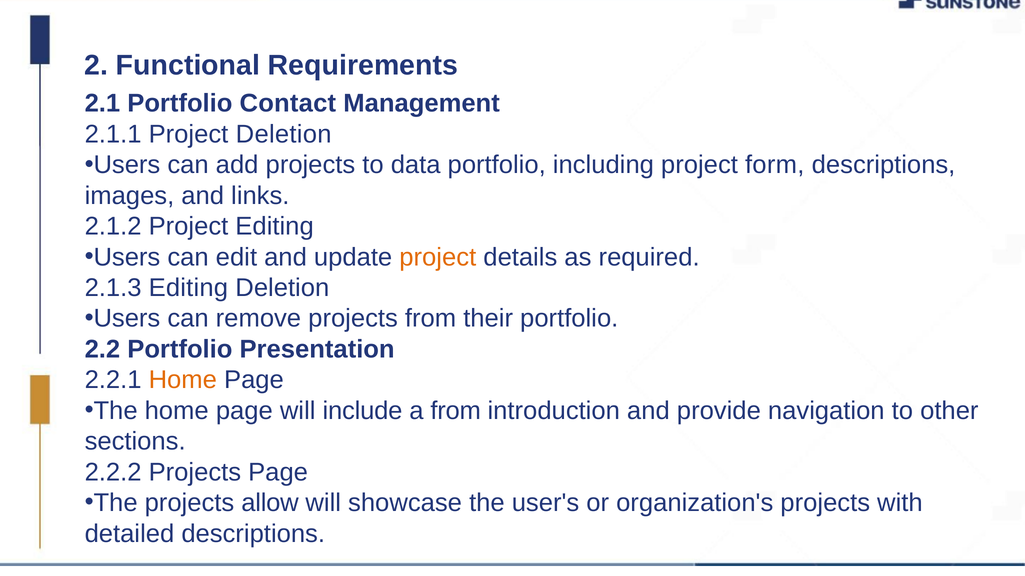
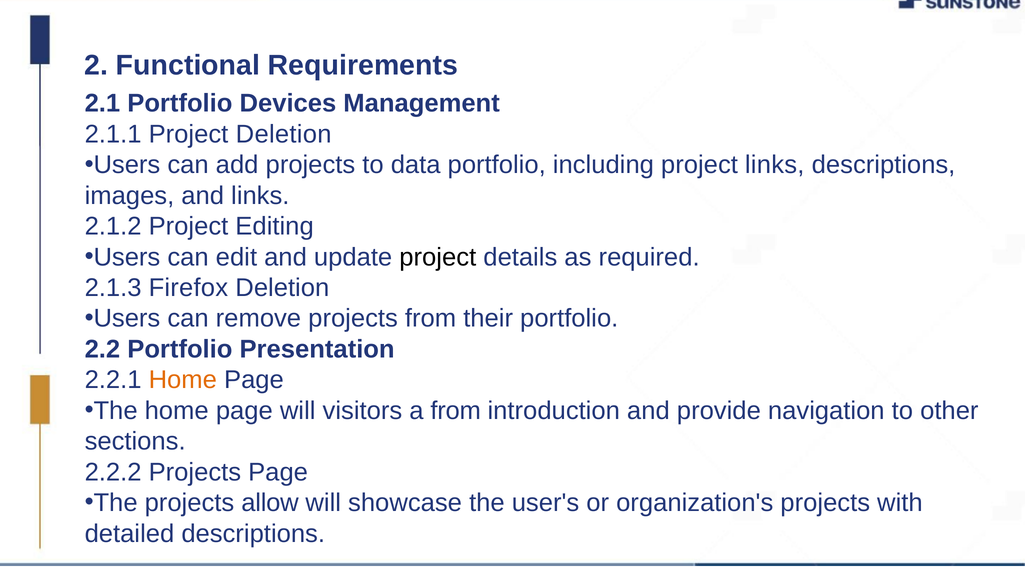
Contact: Contact -> Devices
project form: form -> links
project at (438, 257) colour: orange -> black
2.1.3 Editing: Editing -> Firefox
include: include -> visitors
